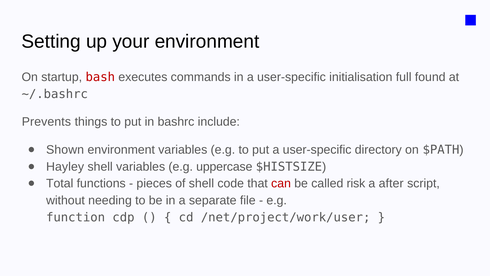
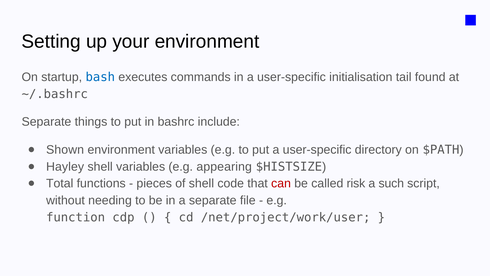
bash colour: red -> blue
full: full -> tail
Prevents at (46, 122): Prevents -> Separate
uppercase: uppercase -> appearing
after: after -> such
